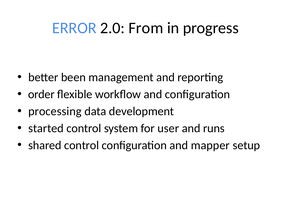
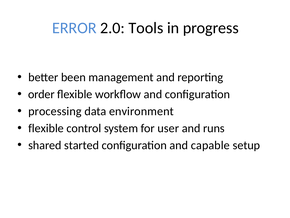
From: From -> Tools
development: development -> environment
started at (46, 128): started -> flexible
shared control: control -> started
mapper: mapper -> capable
